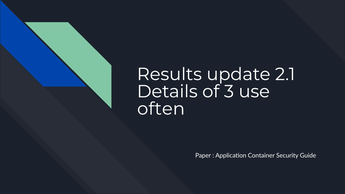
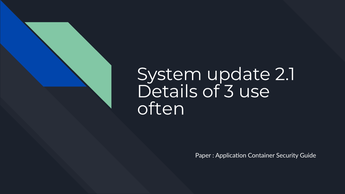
Results: Results -> System
